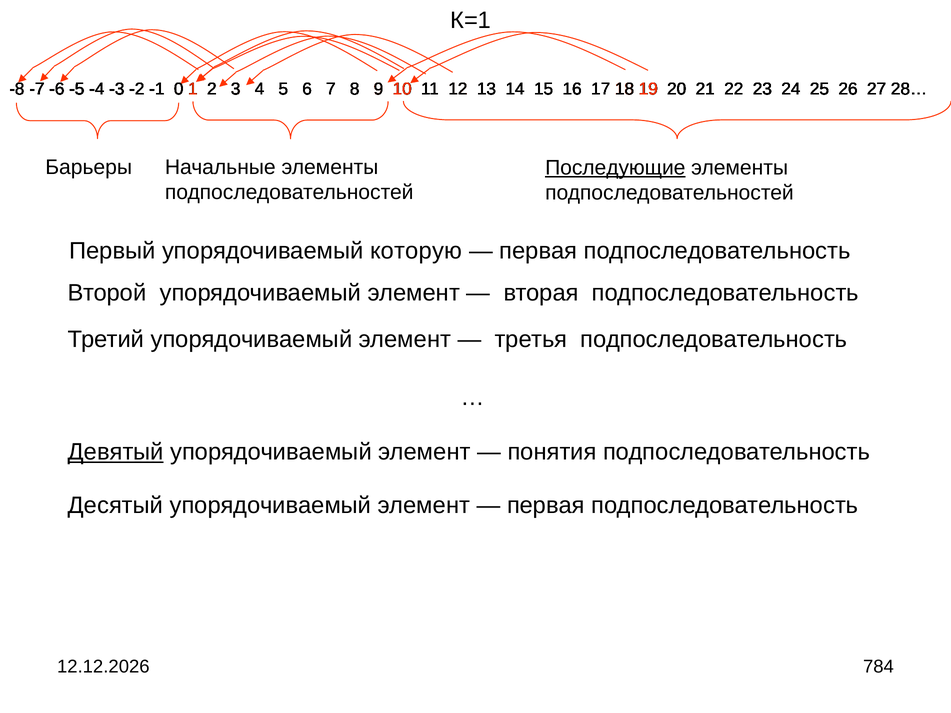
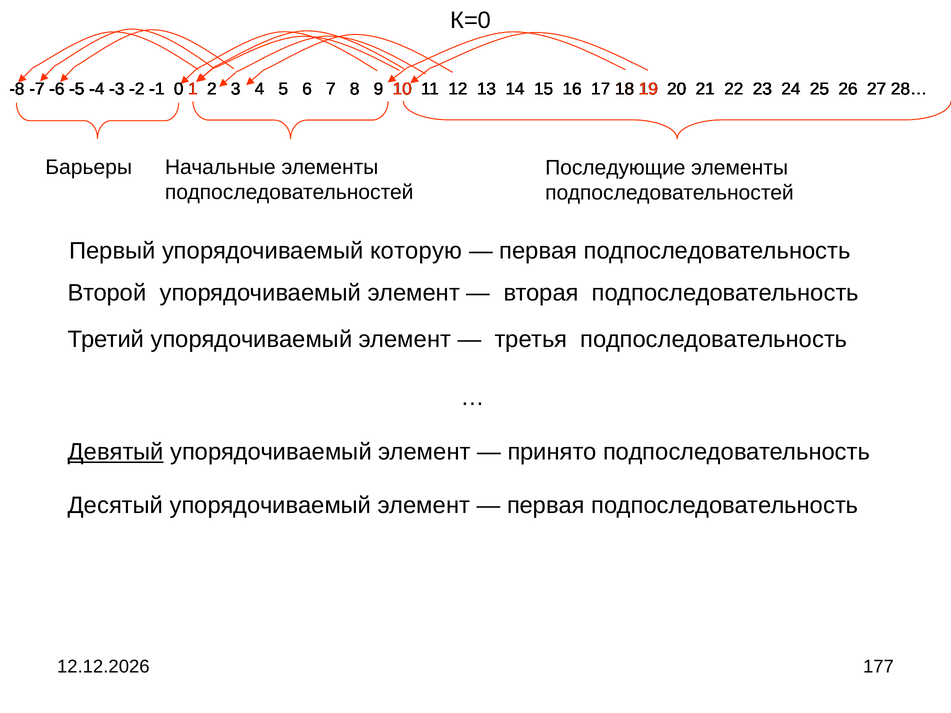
К=1: К=1 -> К=0
Последующие underline: present -> none
понятия: понятия -> принято
784: 784 -> 177
